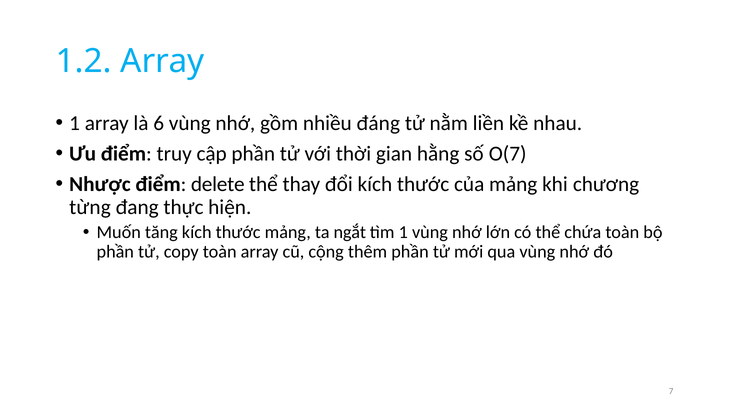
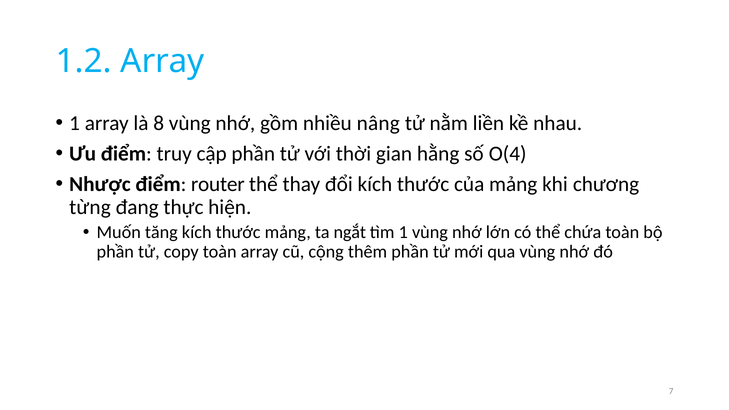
6: 6 -> 8
đáng: đáng -> nâng
O(7: O(7 -> O(4
delete: delete -> router
